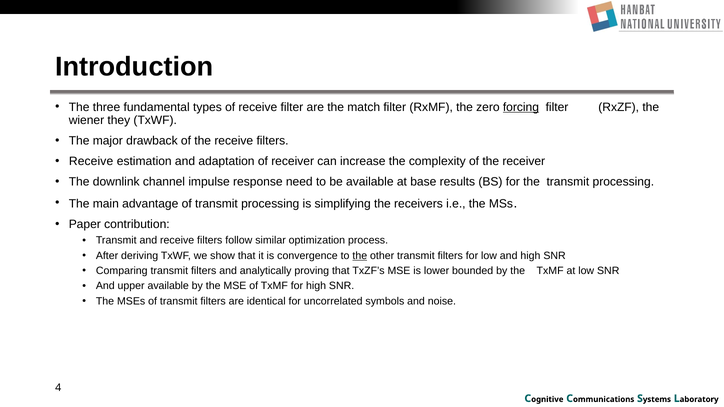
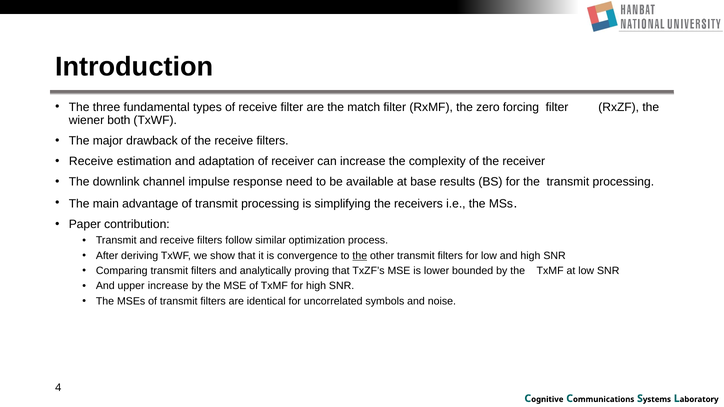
forcing underline: present -> none
they: they -> both
upper available: available -> increase
